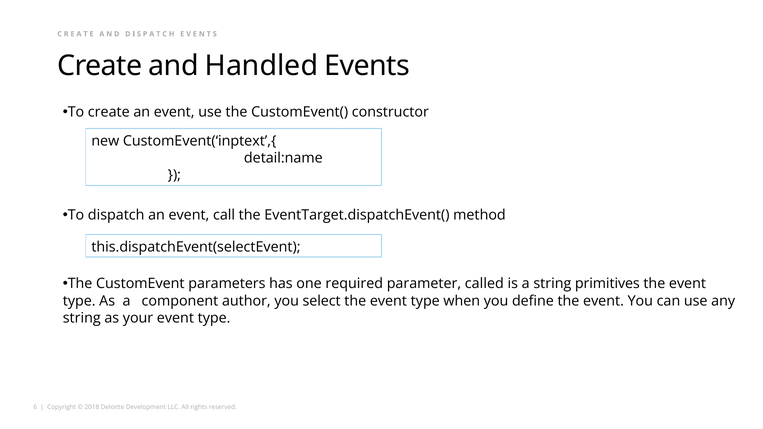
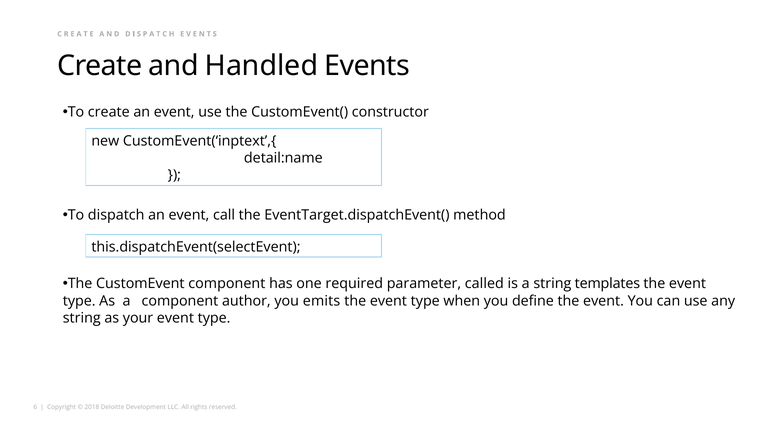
CustomEvent parameters: parameters -> component
primitives: primitives -> templates
select: select -> emits
